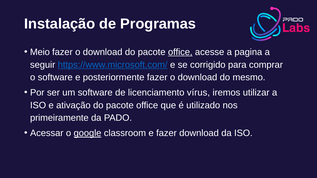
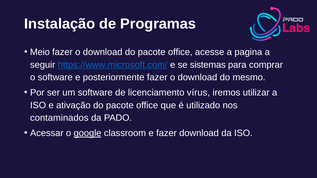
office at (180, 52) underline: present -> none
corrigido: corrigido -> sistemas
primeiramente: primeiramente -> contaminados
